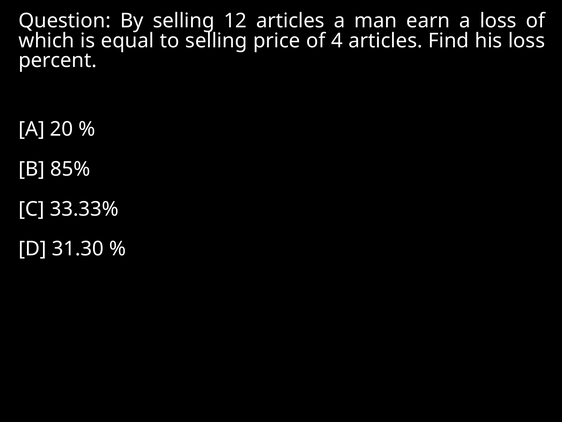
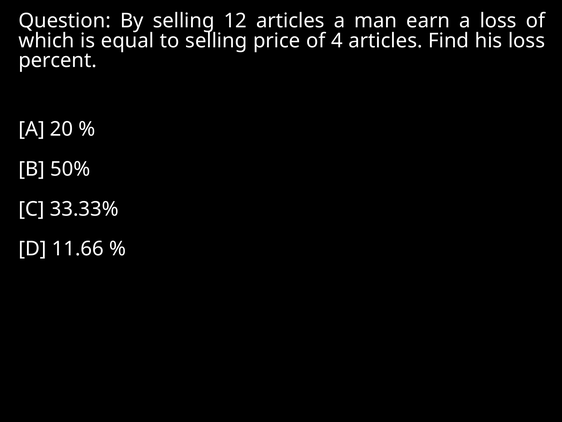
85%: 85% -> 50%
31.30: 31.30 -> 11.66
